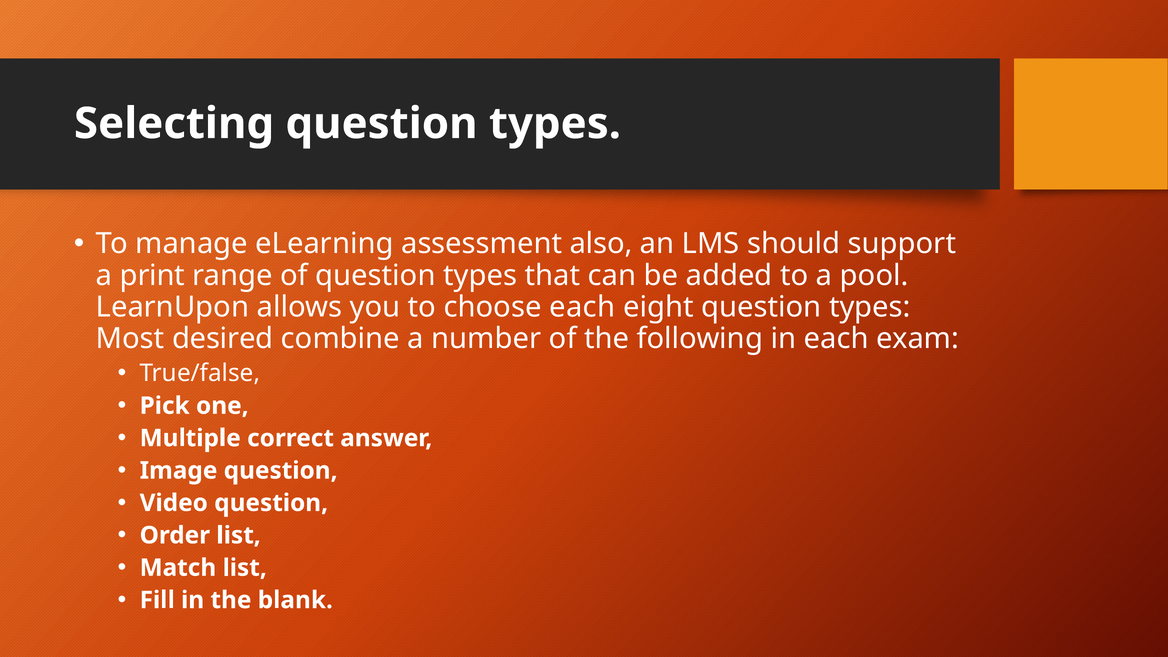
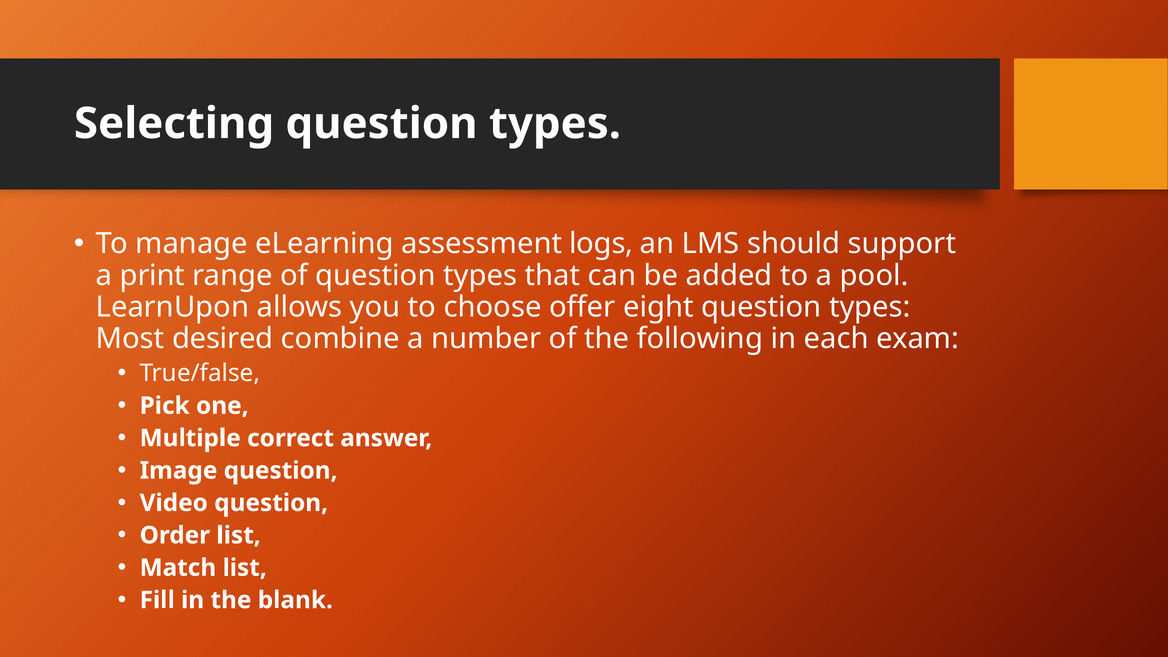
also: also -> logs
choose each: each -> offer
